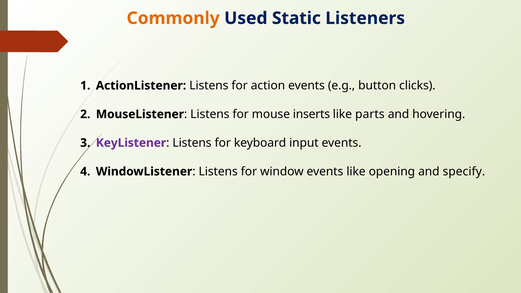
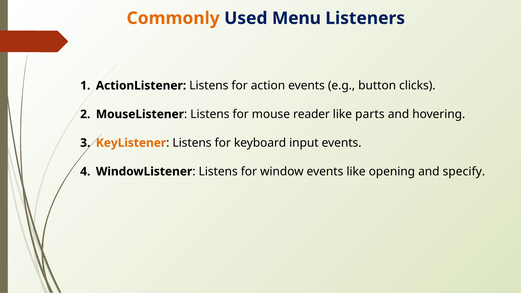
Static: Static -> Menu
inserts: inserts -> reader
KeyListener colour: purple -> orange
